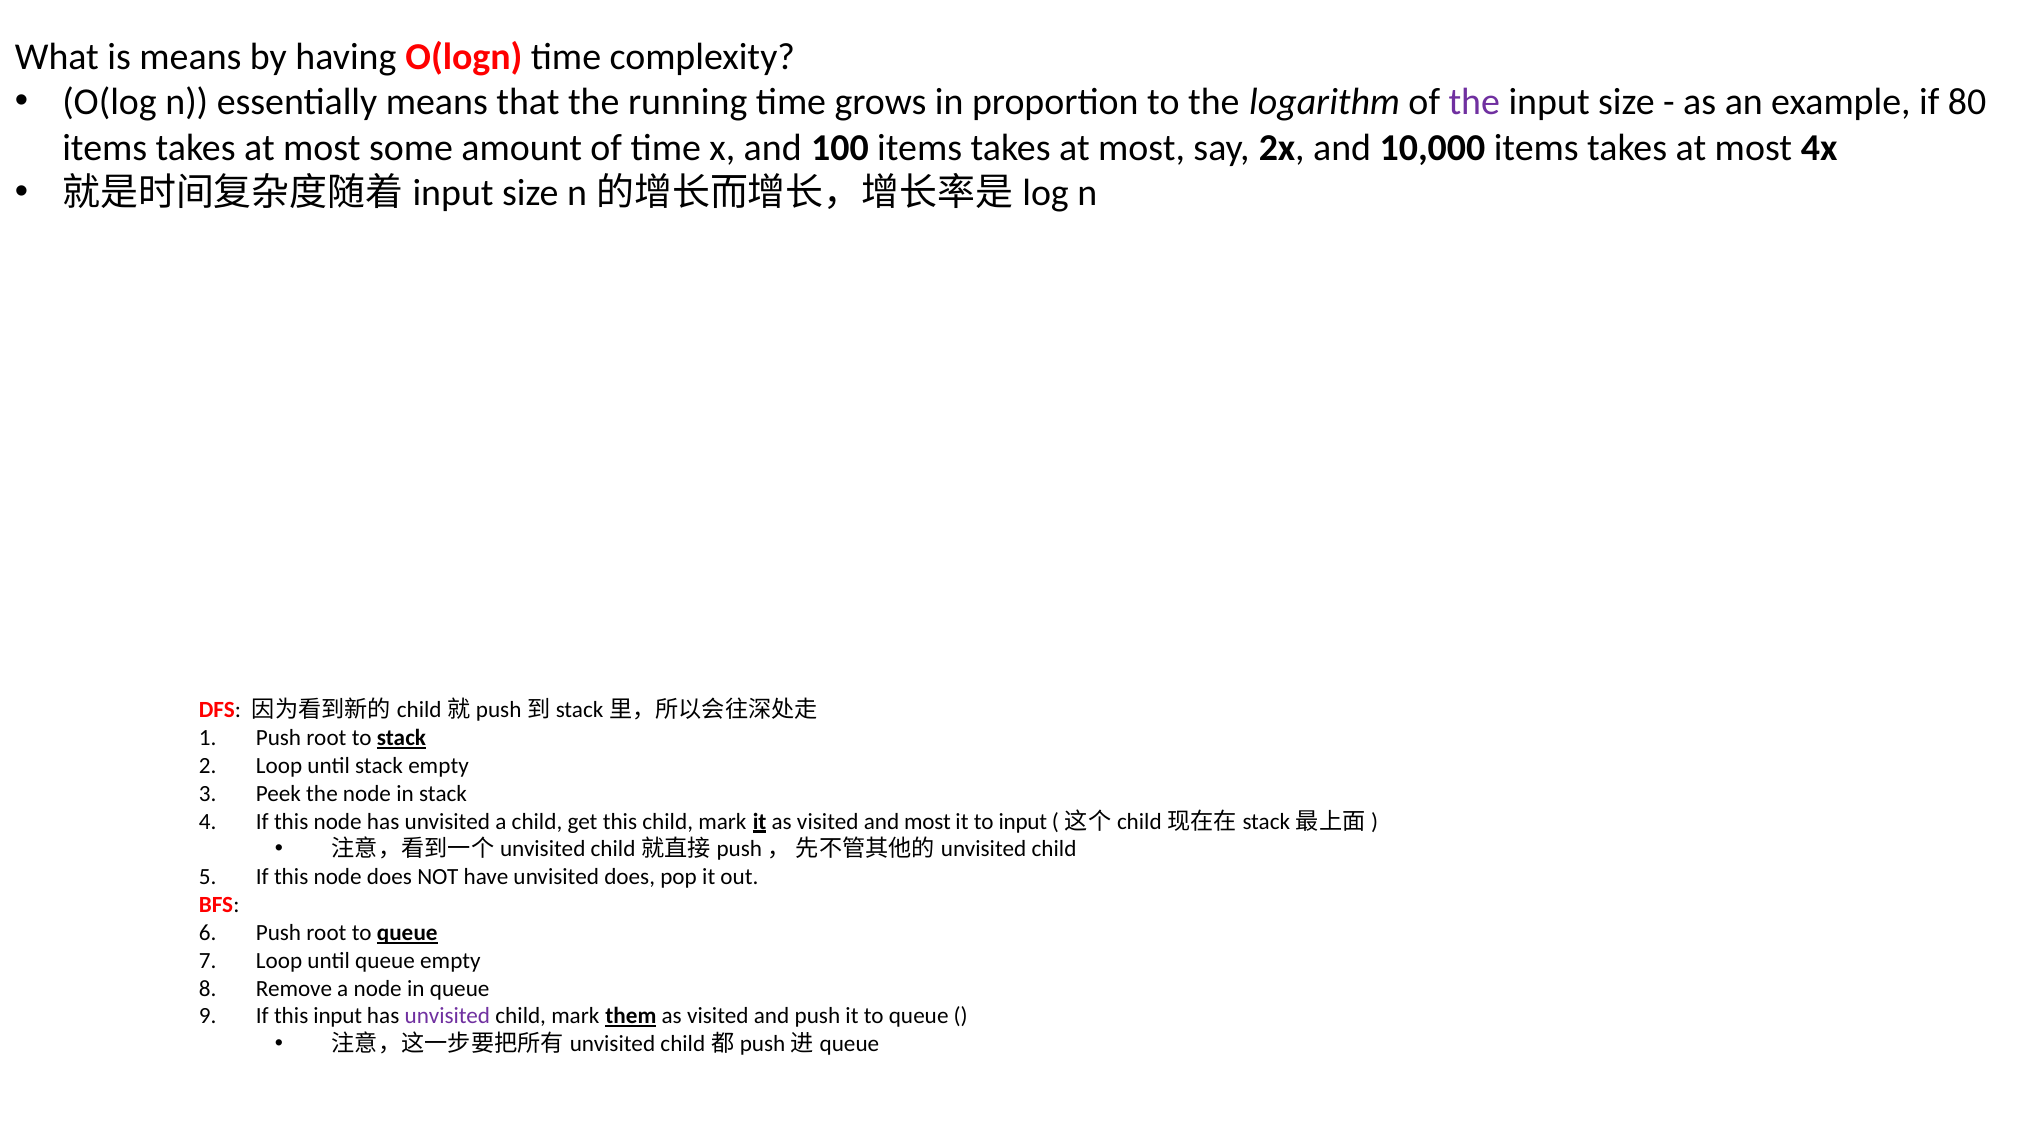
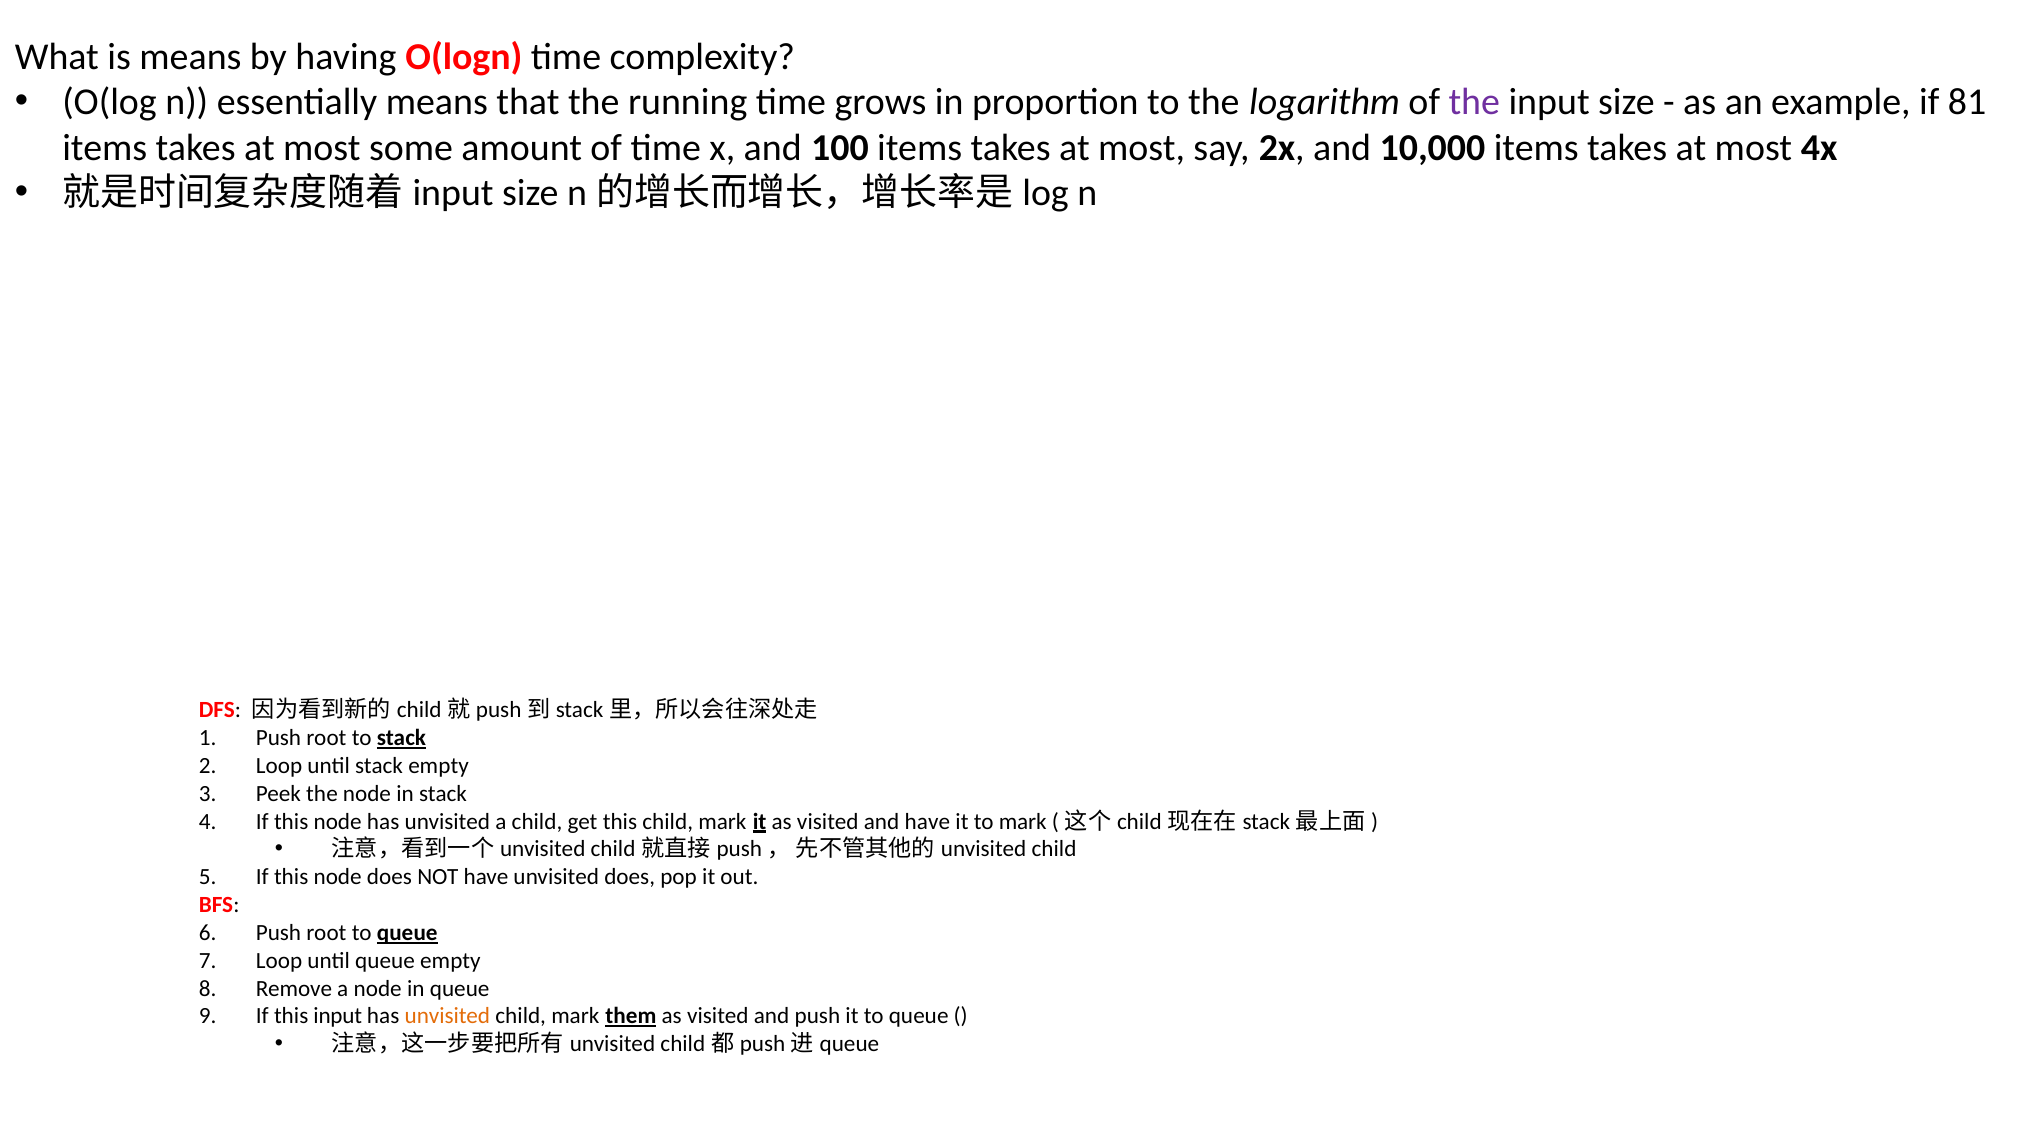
80: 80 -> 81
and most: most -> have
to input: input -> mark
unvisited at (447, 1016) colour: purple -> orange
